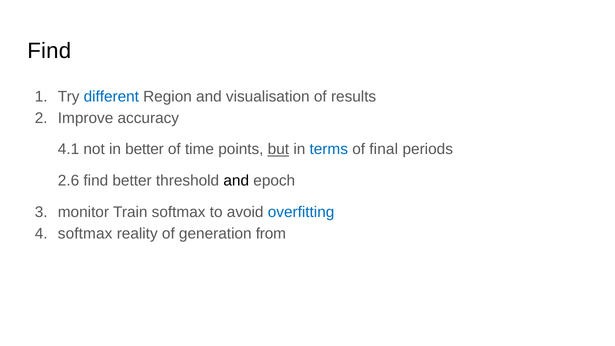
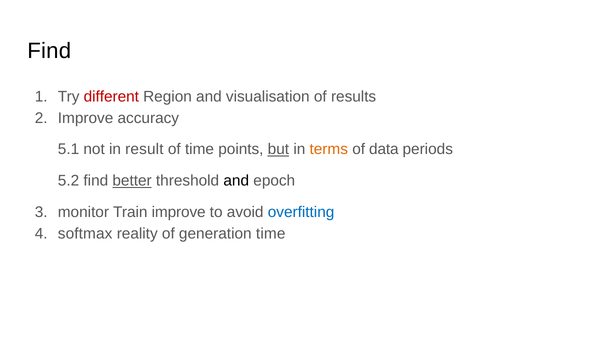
different colour: blue -> red
4.1: 4.1 -> 5.1
in better: better -> result
terms colour: blue -> orange
final: final -> data
2.6: 2.6 -> 5.2
better at (132, 181) underline: none -> present
Train softmax: softmax -> improve
generation from: from -> time
